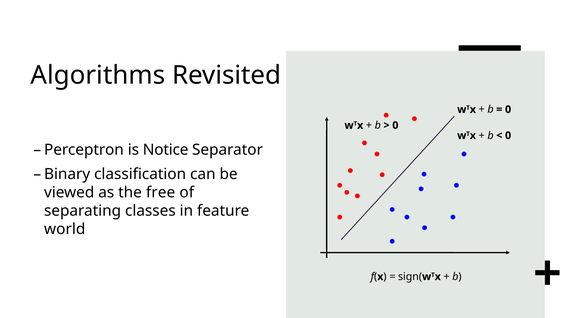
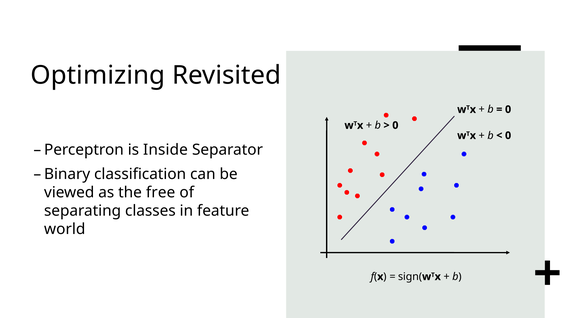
Algorithms: Algorithms -> Optimizing
Notice: Notice -> Inside
